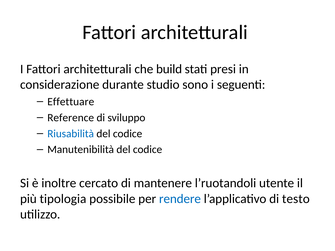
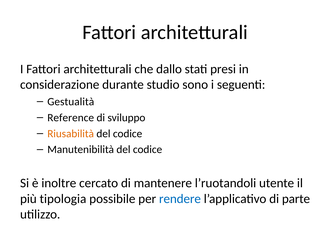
build: build -> dallo
Effettuare: Effettuare -> Gestualità
Riusabilità colour: blue -> orange
testo: testo -> parte
